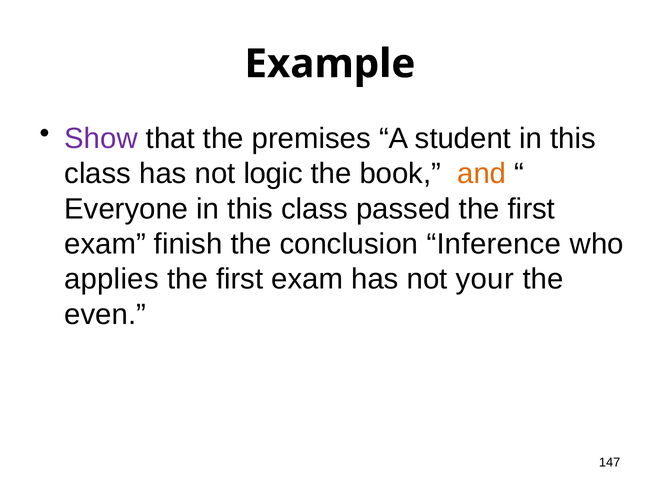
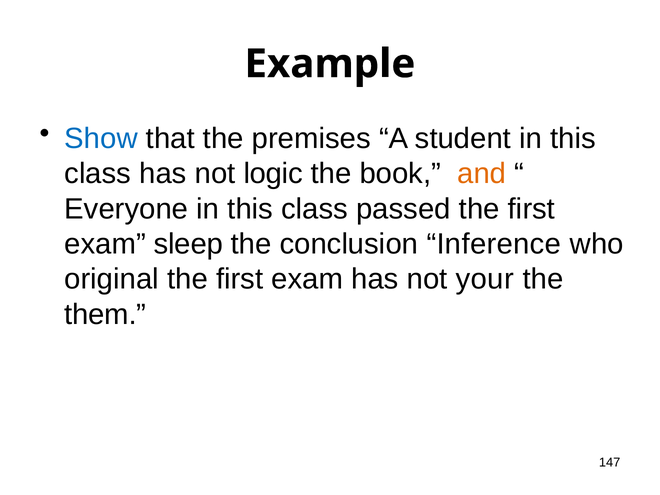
Show colour: purple -> blue
finish: finish -> sleep
applies: applies -> original
even: even -> them
